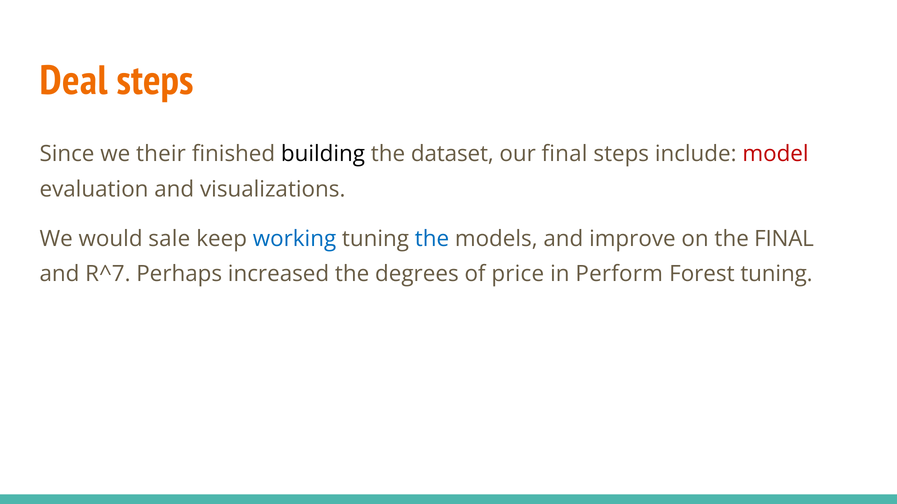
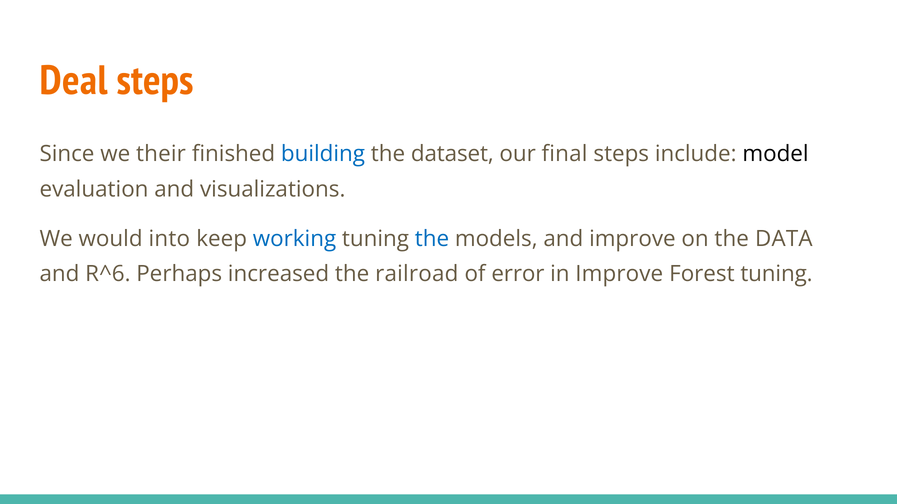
building colour: black -> blue
model colour: red -> black
sale: sale -> into
the FINAL: FINAL -> DATA
R^7: R^7 -> R^6
degrees: degrees -> railroad
price: price -> error
in Perform: Perform -> Improve
